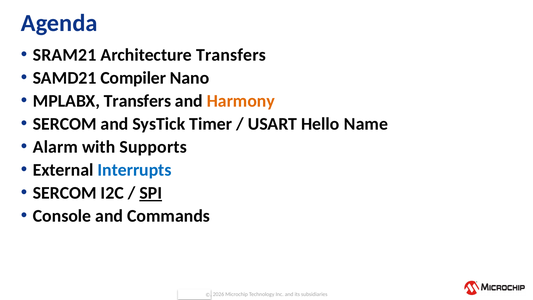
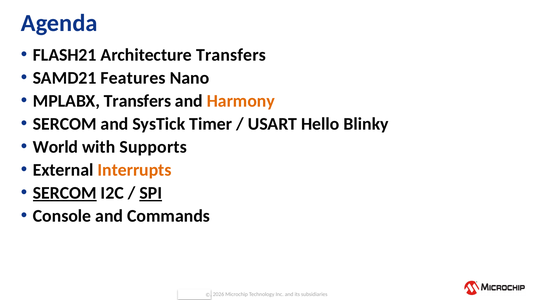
SRAM21: SRAM21 -> FLASH21
Compiler: Compiler -> Features
Name: Name -> Blinky
Alarm: Alarm -> World
Interrupts colour: blue -> orange
SERCOM at (65, 193) underline: none -> present
